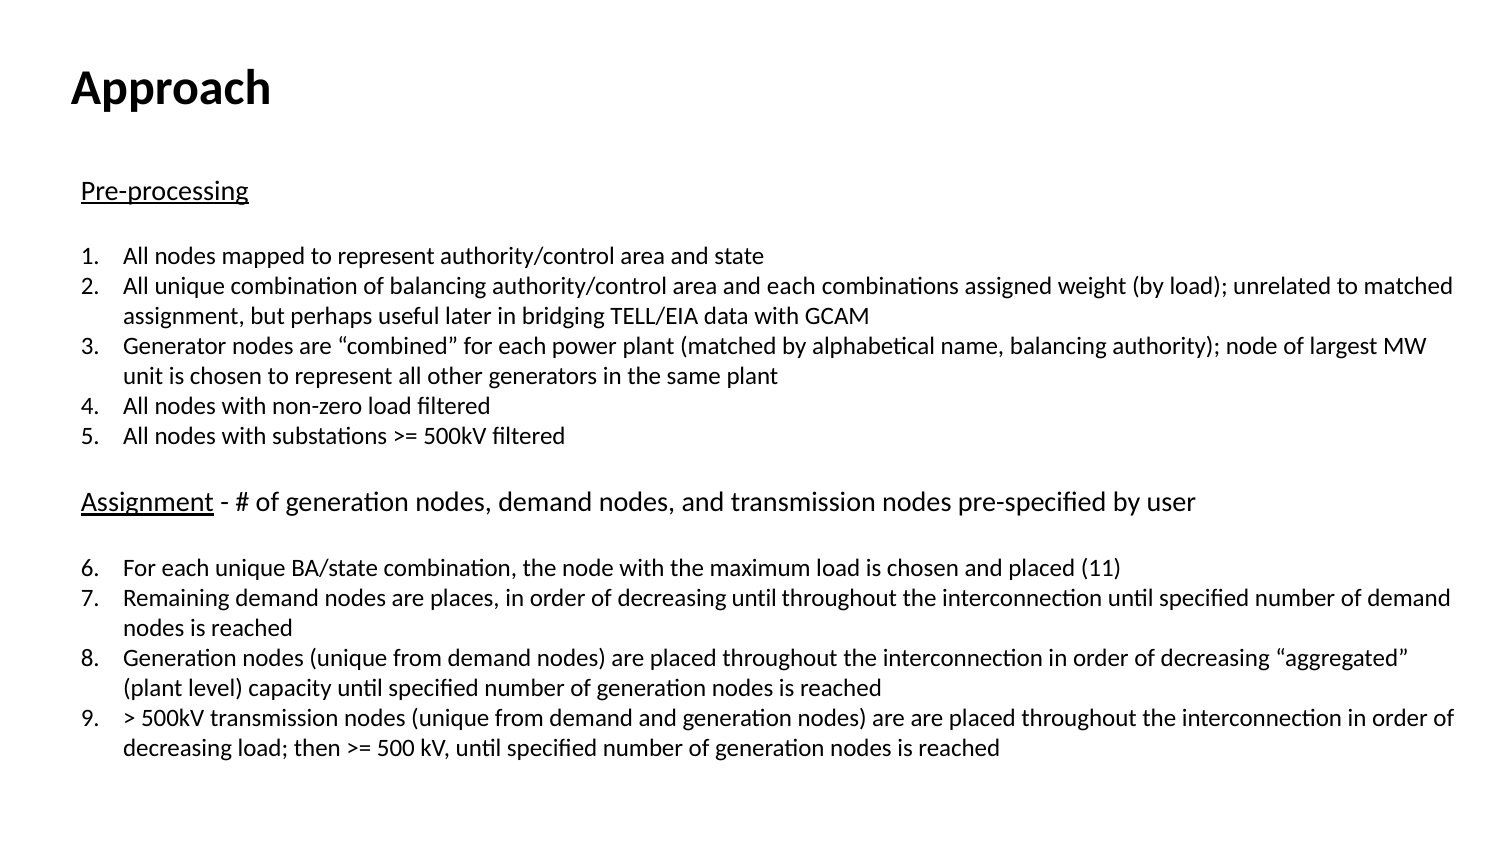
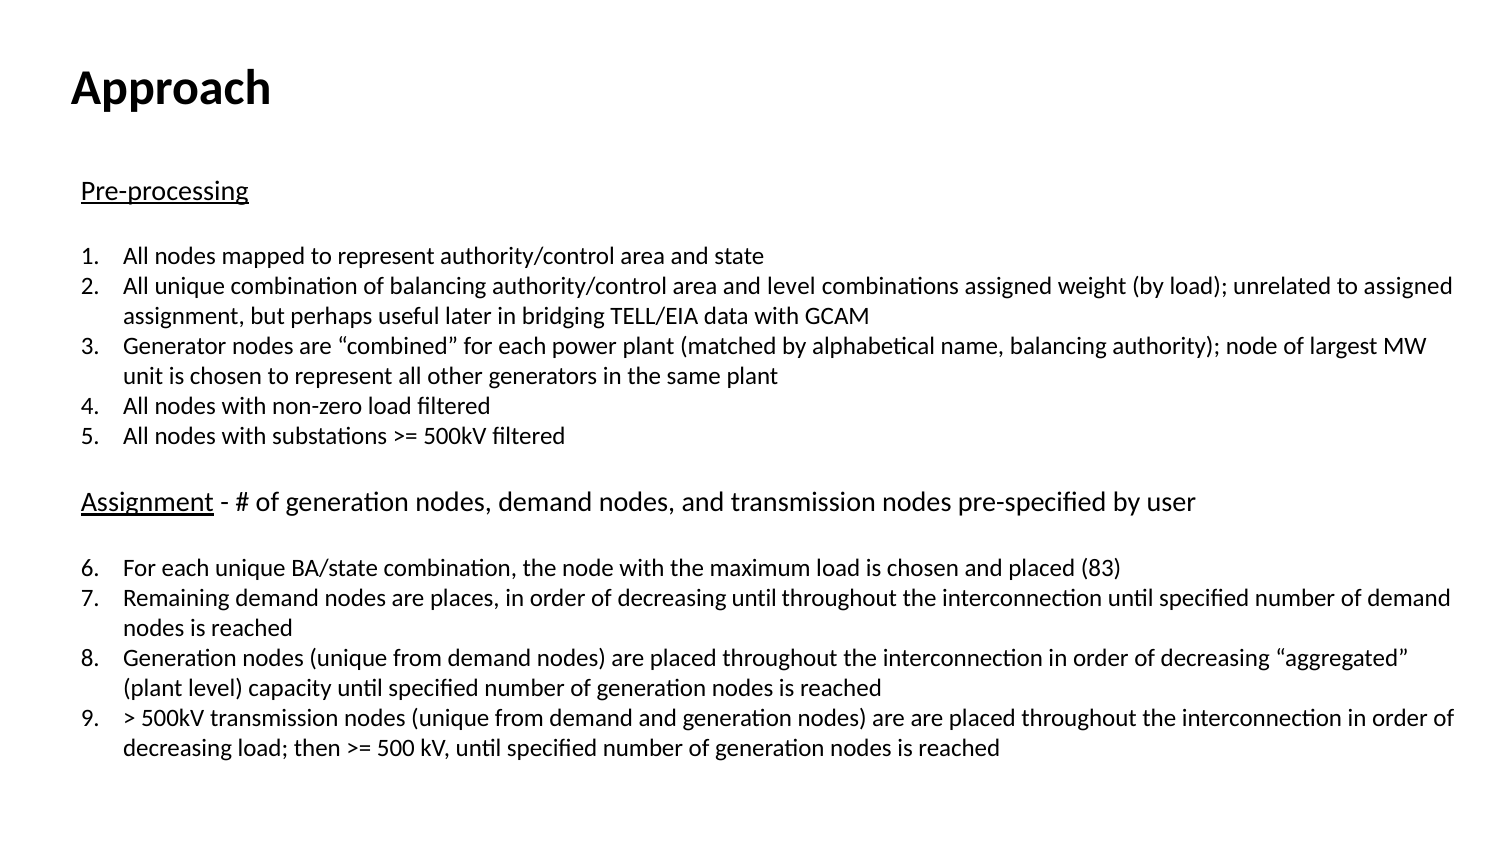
and each: each -> level
to matched: matched -> assigned
11: 11 -> 83
